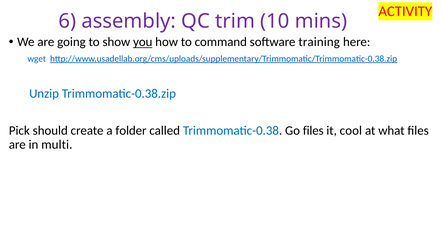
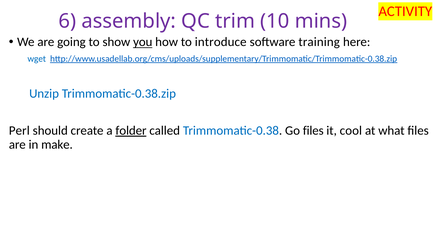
command: command -> introduce
Pick: Pick -> Perl
folder underline: none -> present
multi: multi -> make
